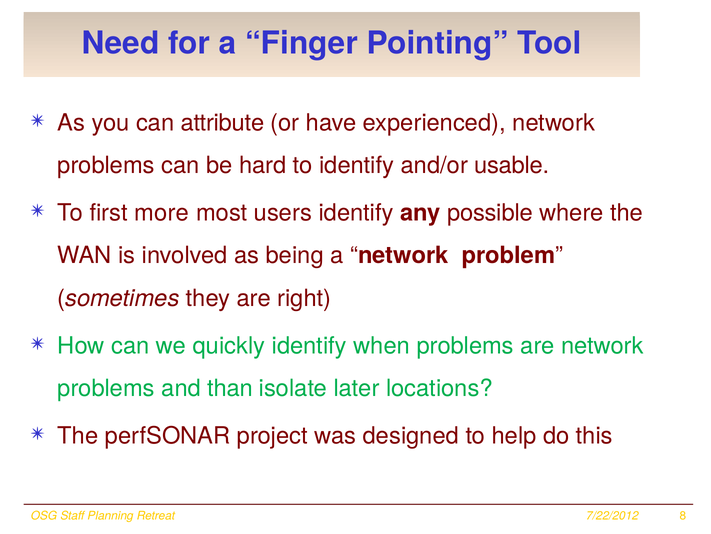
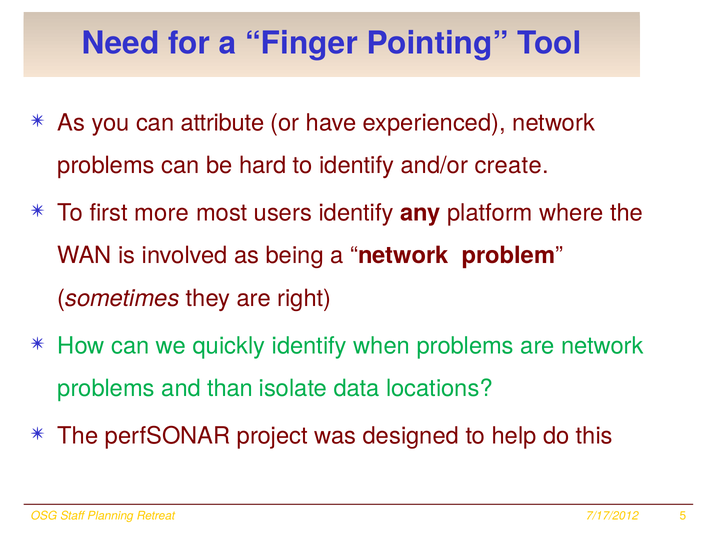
usable: usable -> create
possible: possible -> platform
later: later -> data
7/22/2012: 7/22/2012 -> 7/17/2012
8: 8 -> 5
